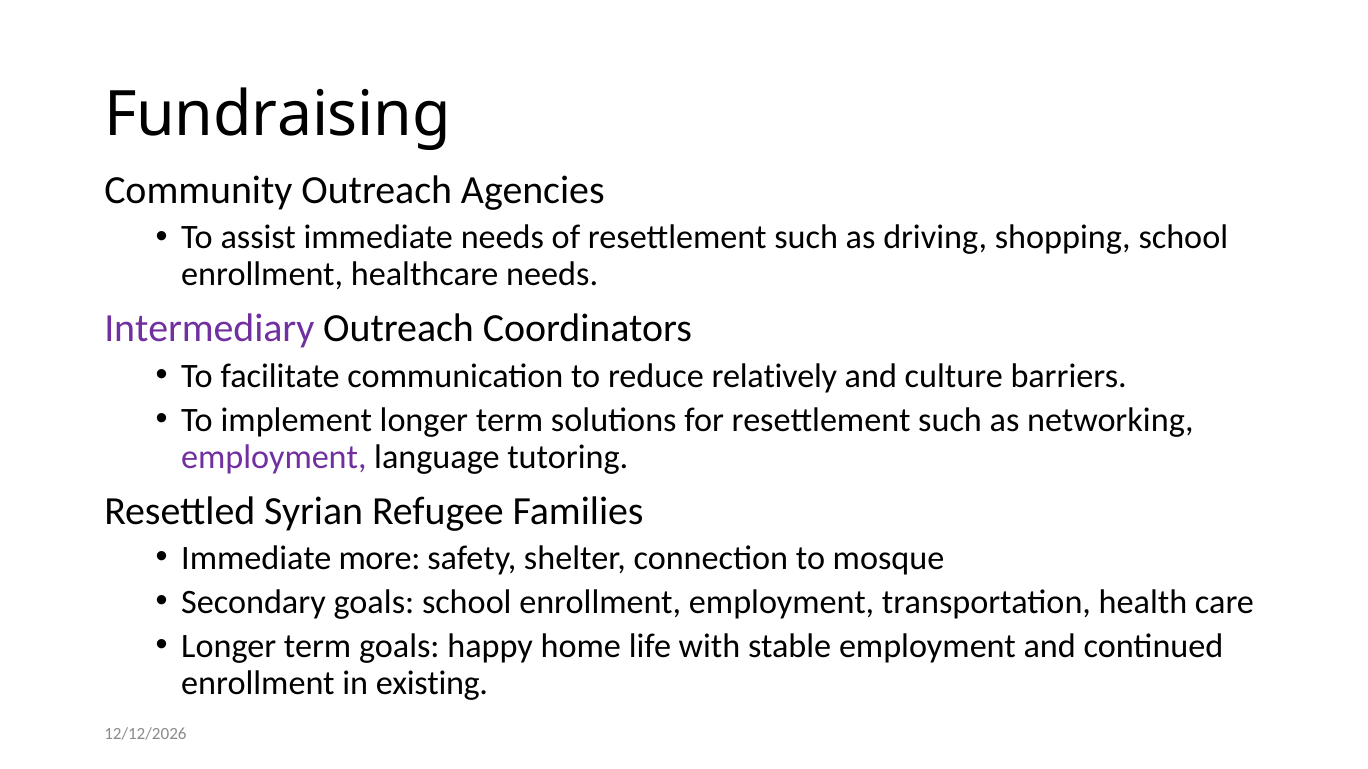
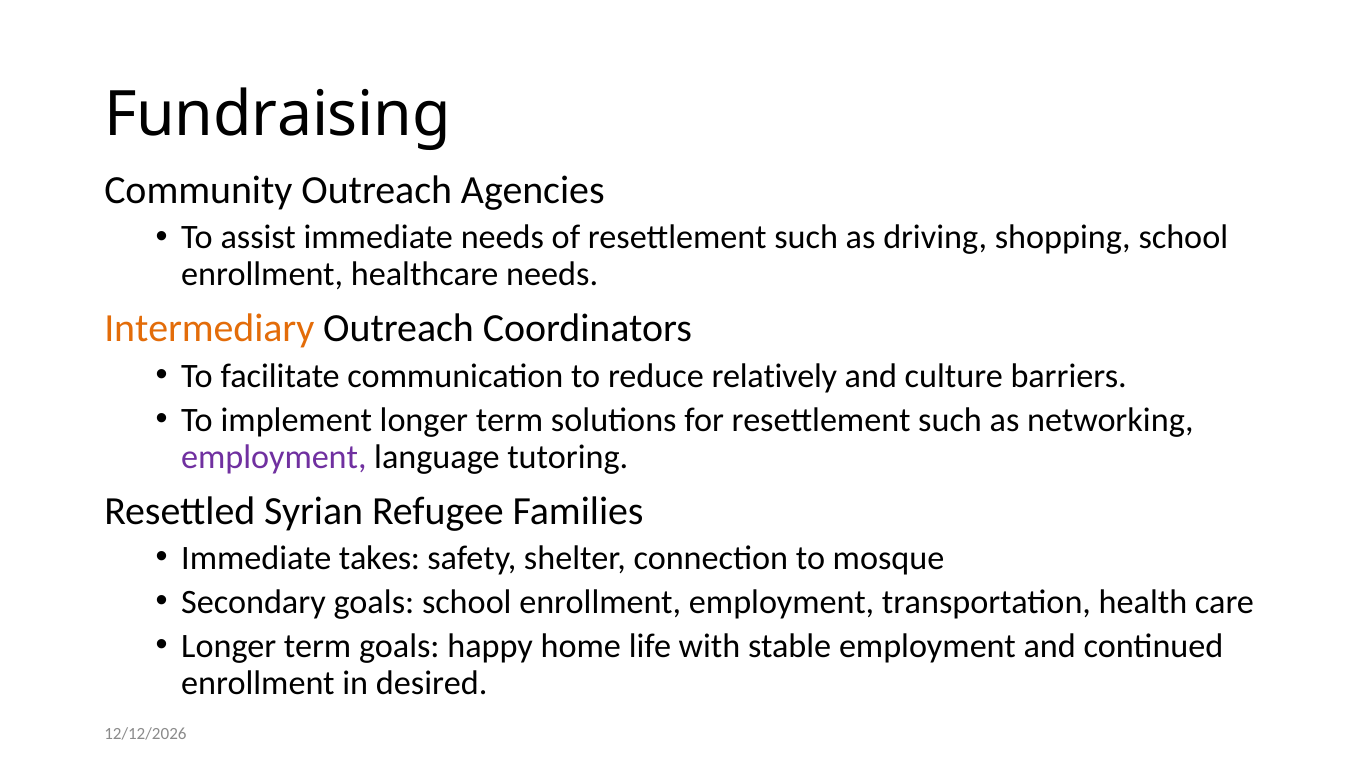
Intermediary colour: purple -> orange
more: more -> takes
existing: existing -> desired
